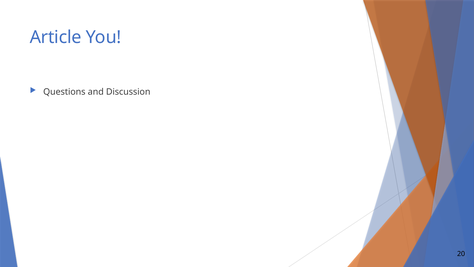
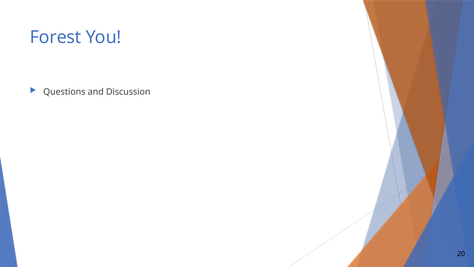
Article: Article -> Forest
